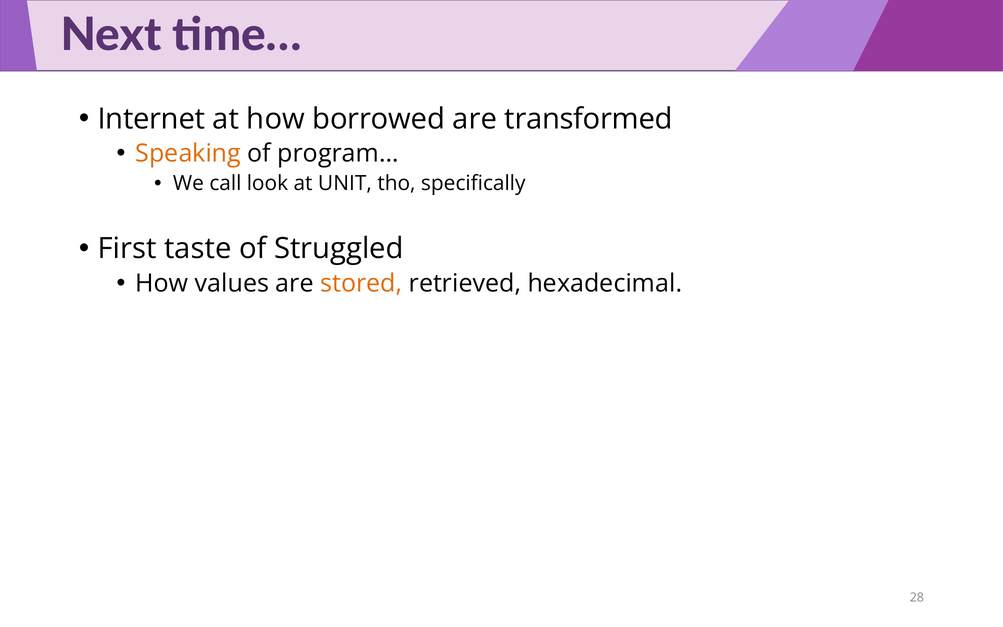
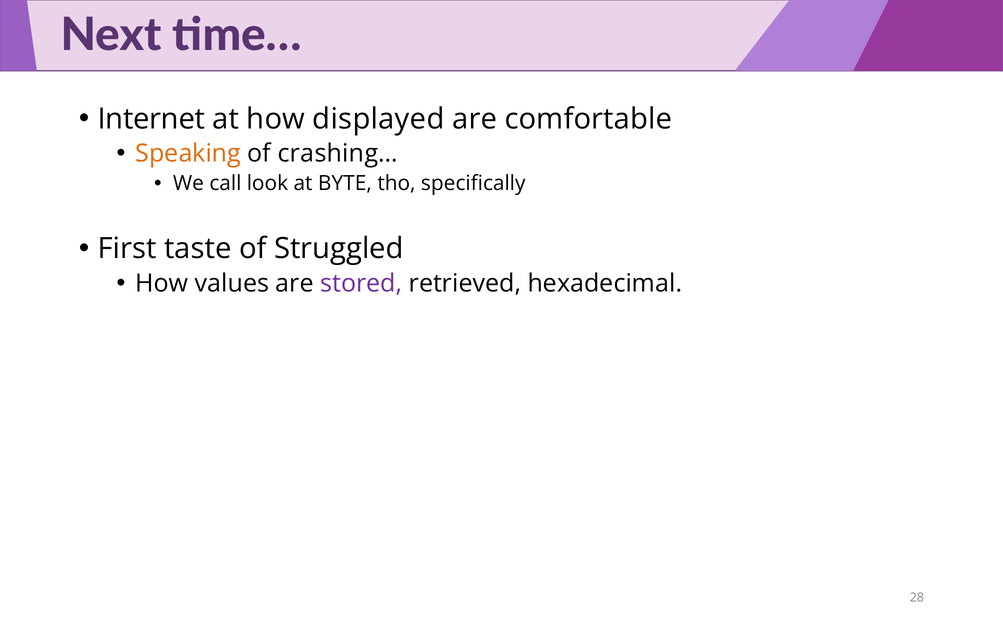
borrowed: borrowed -> displayed
transformed: transformed -> comfortable
program…: program… -> crashing…
UNIT: UNIT -> BYTE
stored colour: orange -> purple
